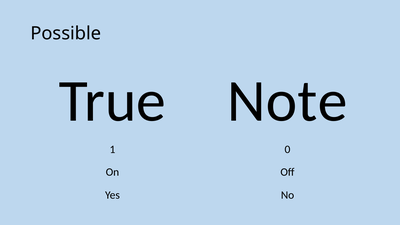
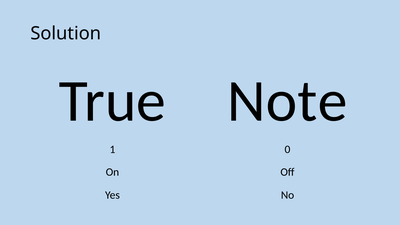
Possible: Possible -> Solution
